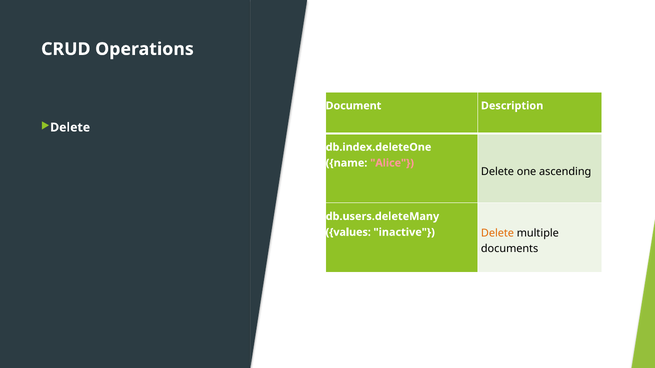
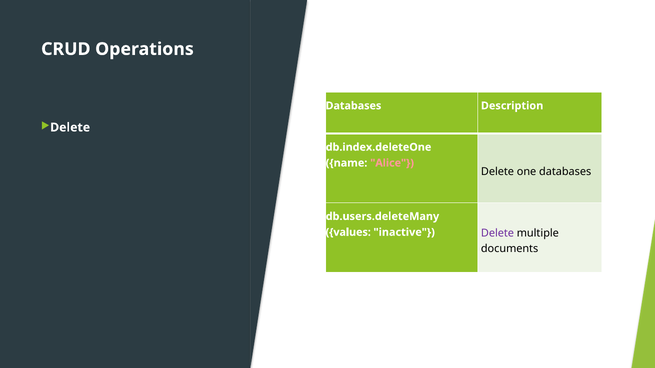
Document at (353, 106): Document -> Databases
one ascending: ascending -> databases
Delete at (497, 233) colour: orange -> purple
